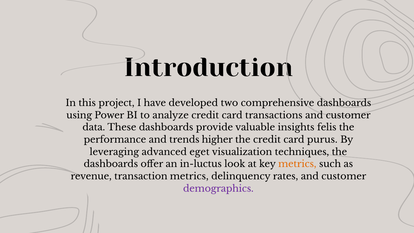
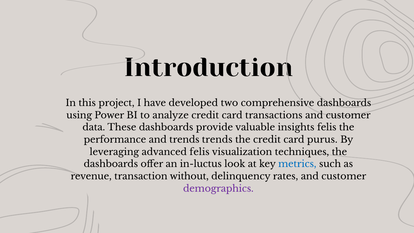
trends higher: higher -> trends
advanced eget: eget -> felis
metrics at (297, 164) colour: orange -> blue
transaction metrics: metrics -> without
